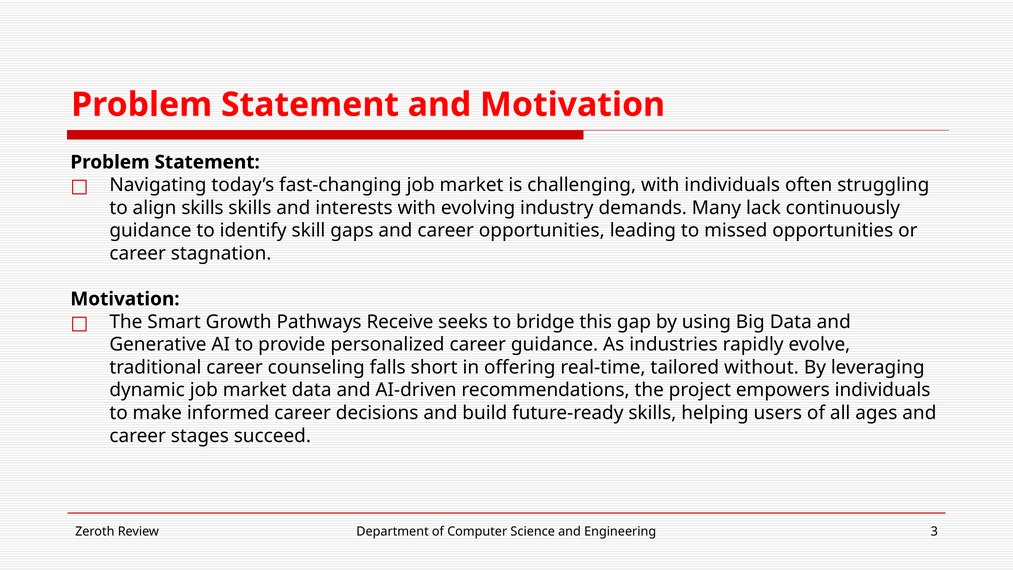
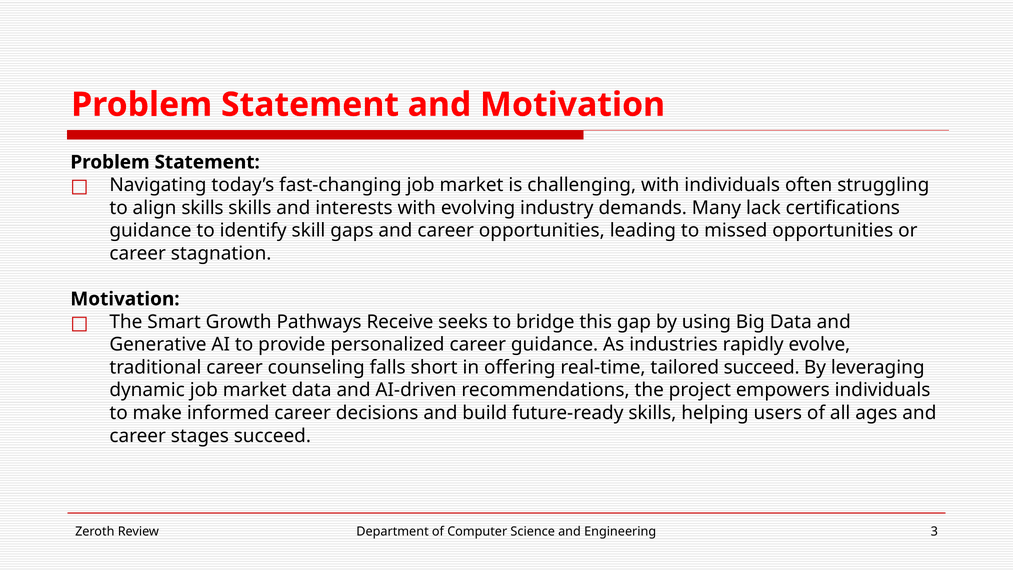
continuously: continuously -> certifications
tailored without: without -> succeed
